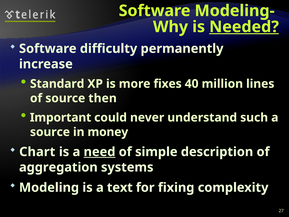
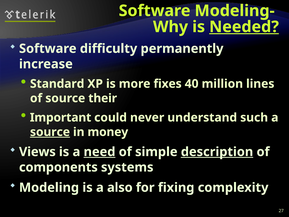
then: then -> their
source at (50, 132) underline: none -> present
Chart: Chart -> Views
description underline: none -> present
aggregation: aggregation -> components
text: text -> also
